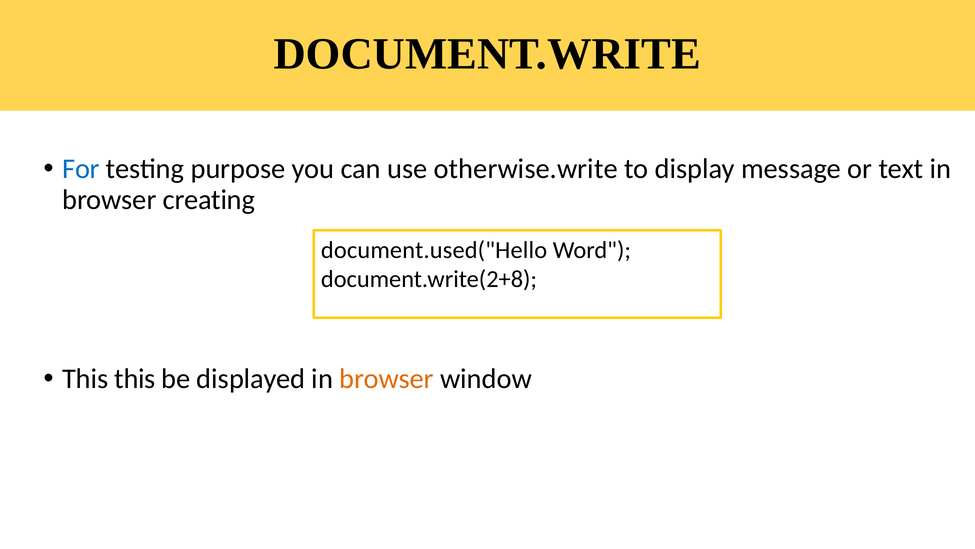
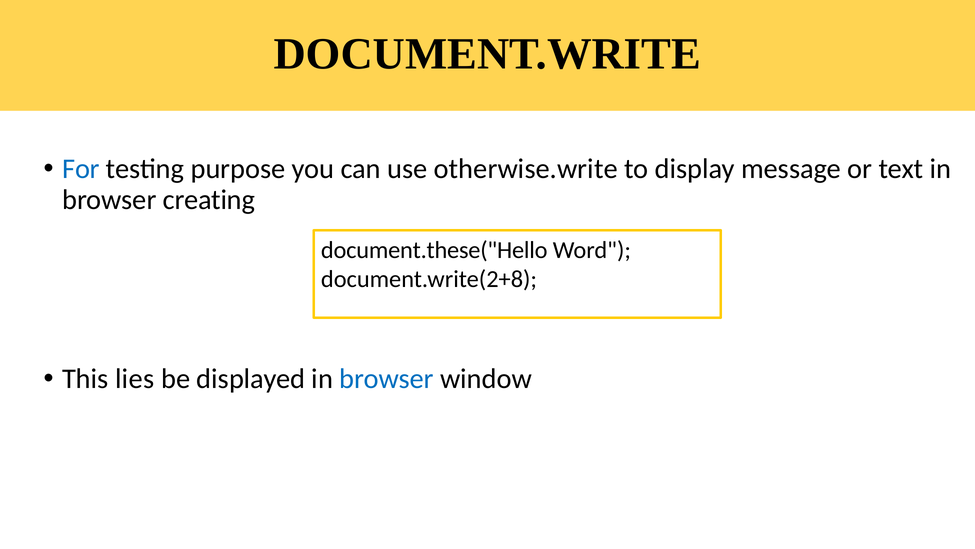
document.used("Hello: document.used("Hello -> document.these("Hello
This this: this -> lies
browser at (387, 378) colour: orange -> blue
